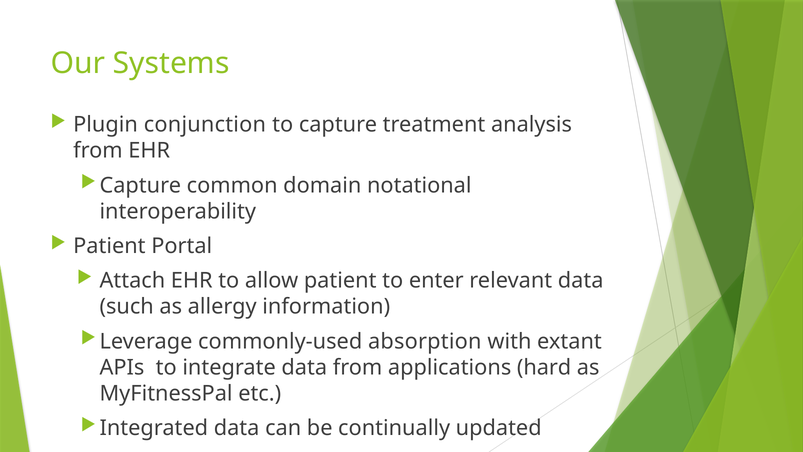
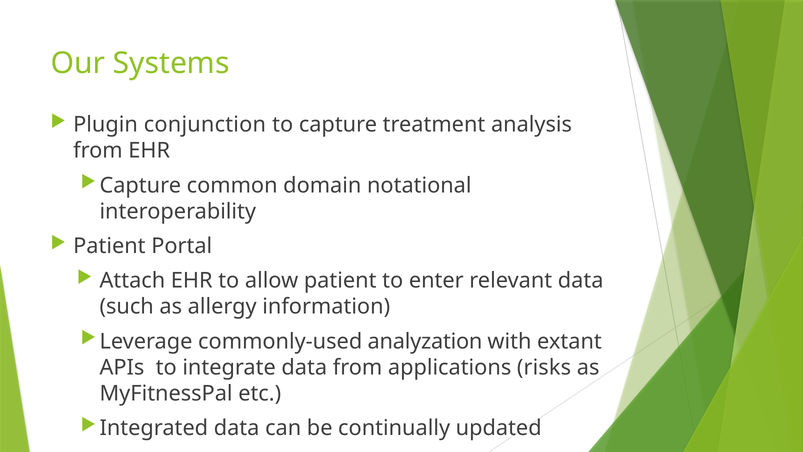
absorption: absorption -> analyzation
hard: hard -> risks
